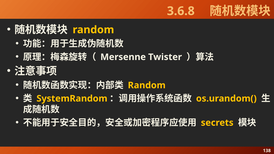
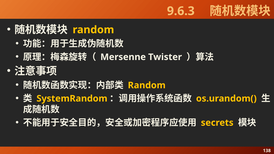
3.6.8: 3.6.8 -> 9.6.3
